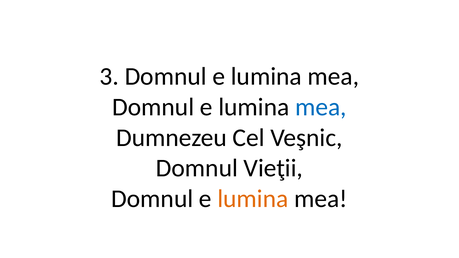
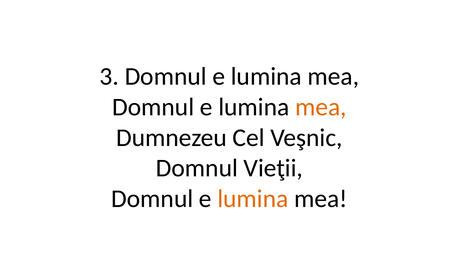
mea at (321, 107) colour: blue -> orange
